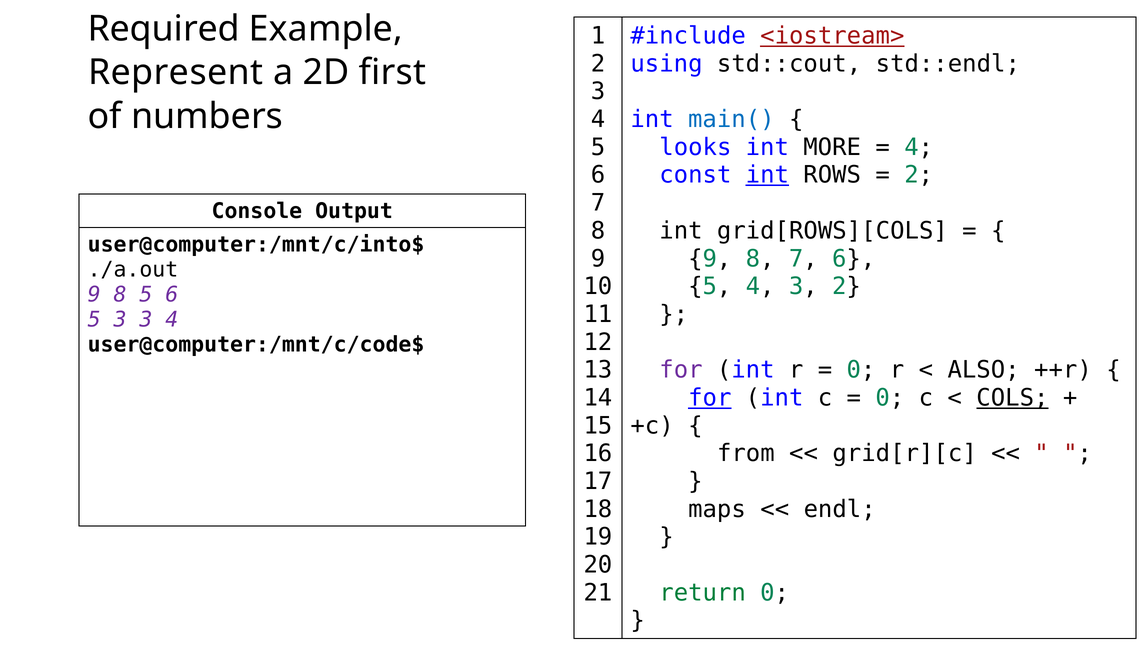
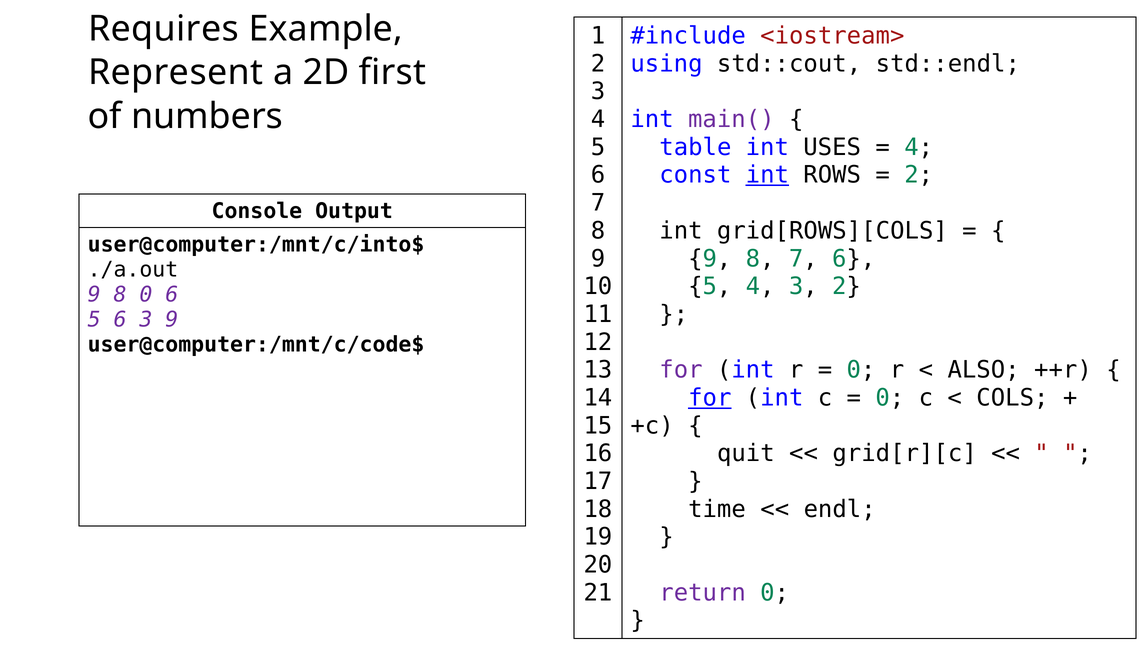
Required: Required -> Requires
<iostream> underline: present -> none
main( colour: blue -> purple
looks: looks -> table
MORE: MORE -> USES
8 5: 5 -> 0
3 at (120, 319): 3 -> 6
4 at (172, 319): 4 -> 9
COLS underline: present -> none
from: from -> quit
maps: maps -> time
return colour: green -> purple
